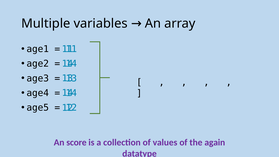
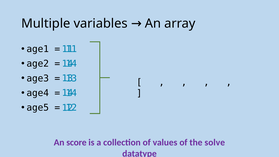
again: again -> solve
